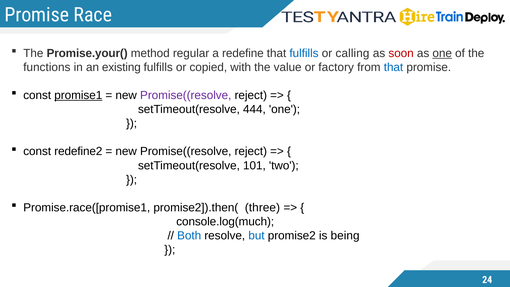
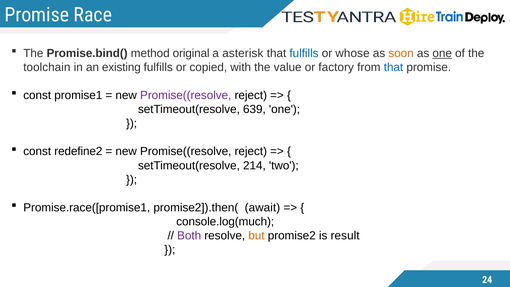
Promise.your(: Promise.your( -> Promise.bind(
regular: regular -> original
redefine: redefine -> asterisk
calling: calling -> whose
soon colour: red -> orange
functions: functions -> toolchain
promise1 underline: present -> none
444: 444 -> 639
101: 101 -> 214
three: three -> await
Both colour: blue -> purple
but colour: blue -> orange
being: being -> result
